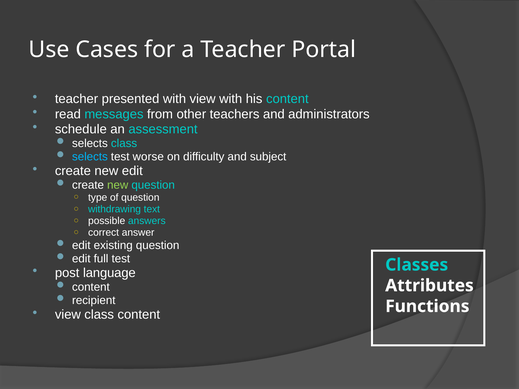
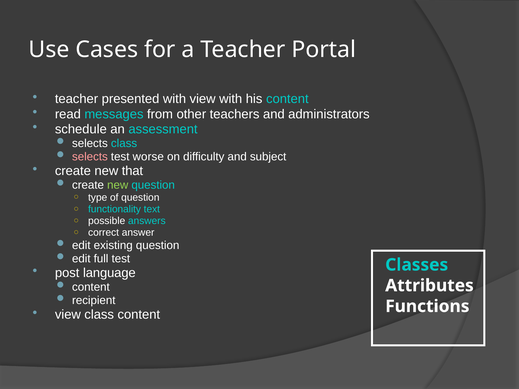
selects at (90, 157) colour: light blue -> pink
new edit: edit -> that
withdrawing: withdrawing -> functionality
